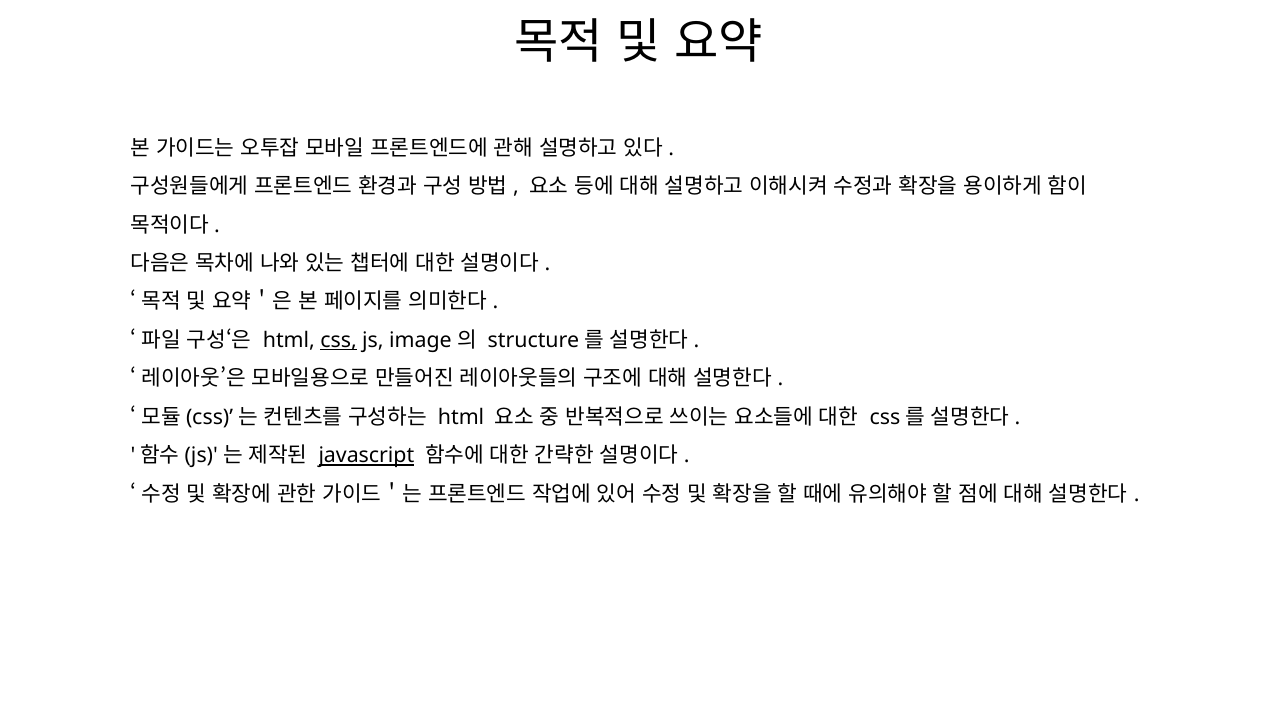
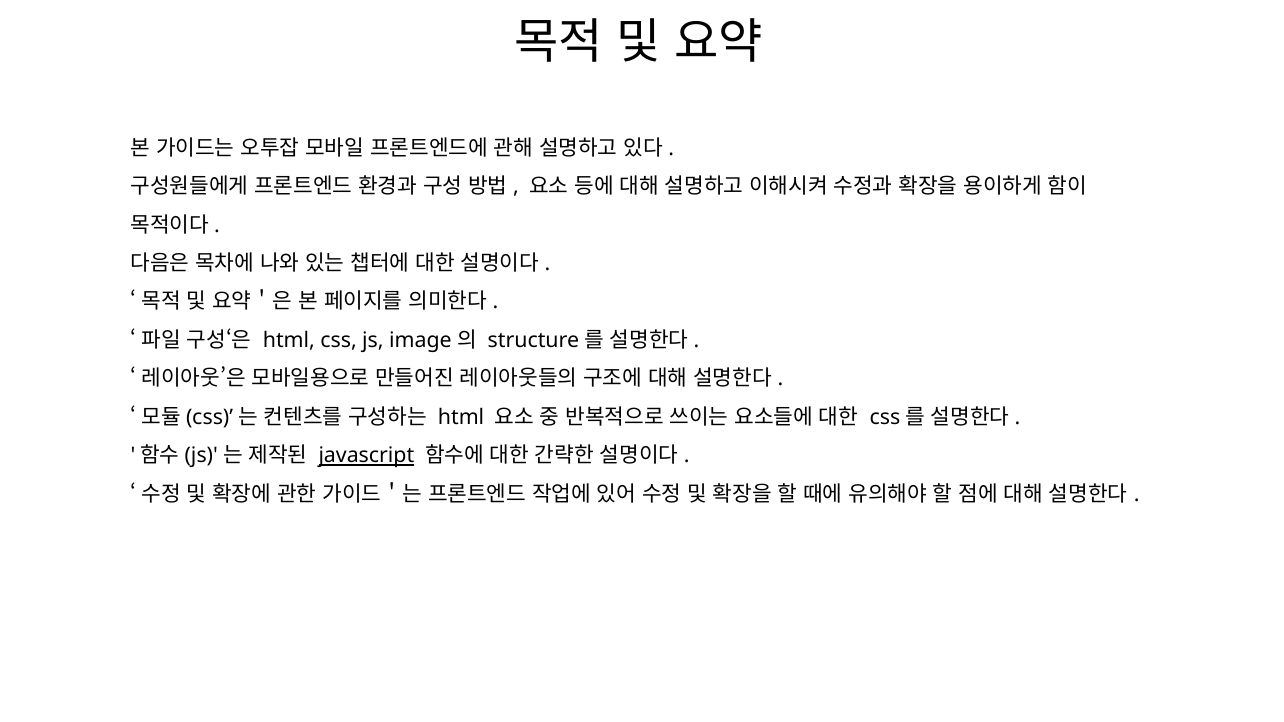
css underline: present -> none
